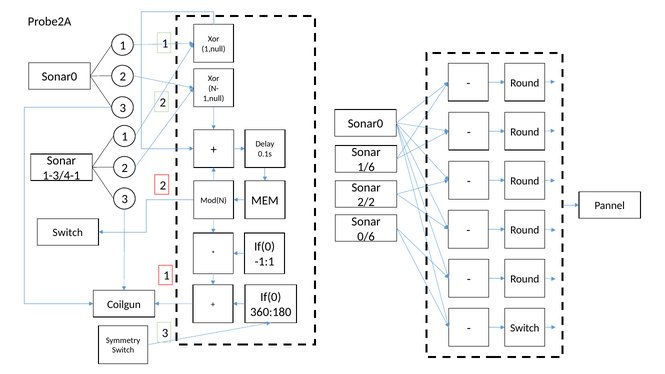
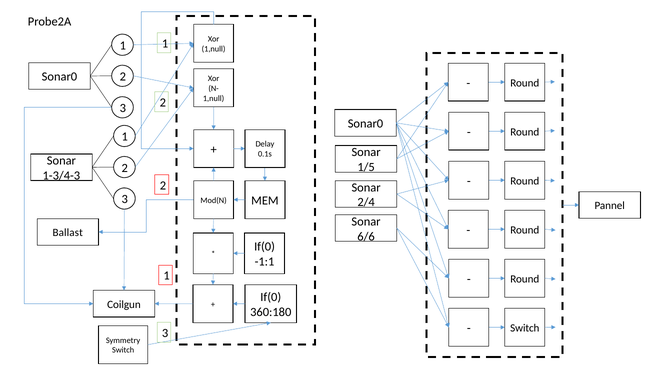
1/6: 1/6 -> 1/5
1-3/4-1: 1-3/4-1 -> 1-3/4-3
2/2: 2/2 -> 2/4
Switch at (68, 233): Switch -> Ballast
0/6: 0/6 -> 6/6
